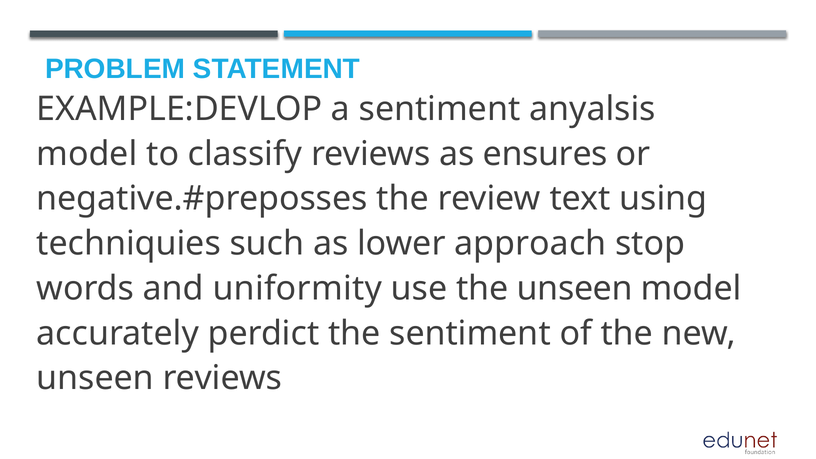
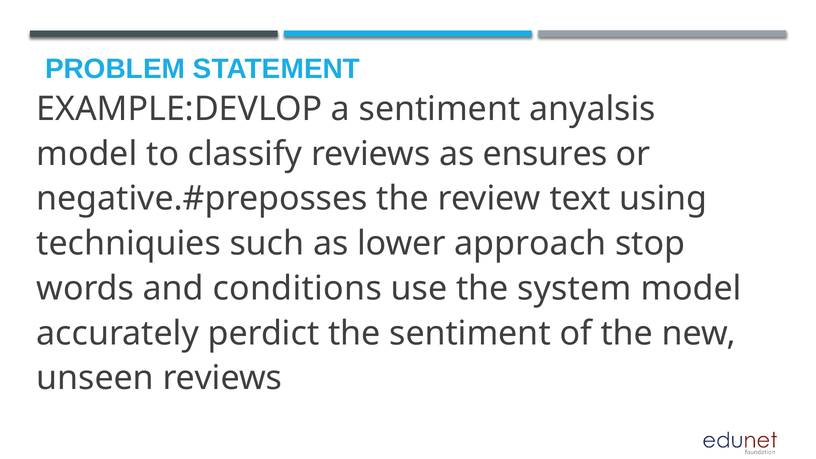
uniformity: uniformity -> conditions
the unseen: unseen -> system
